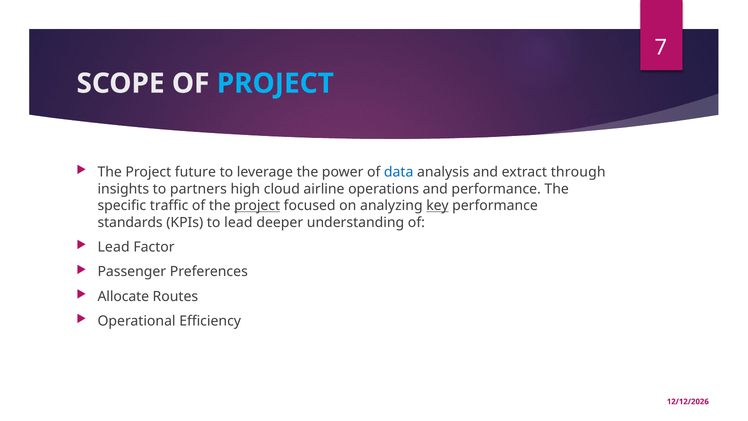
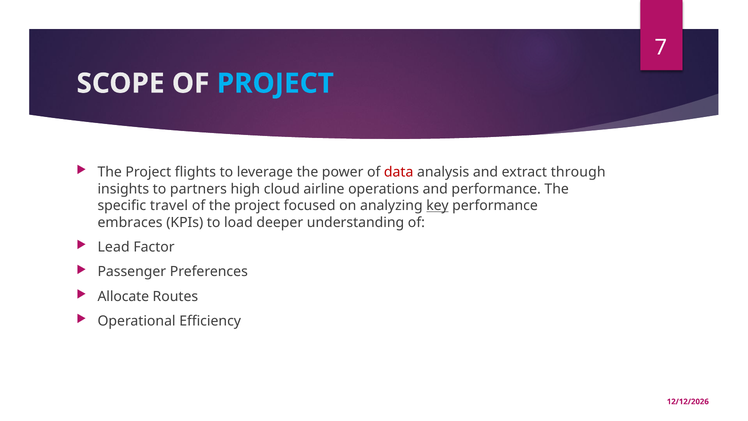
future: future -> flights
data colour: blue -> red
traffic: traffic -> travel
project at (257, 206) underline: present -> none
standards: standards -> embraces
to lead: lead -> load
